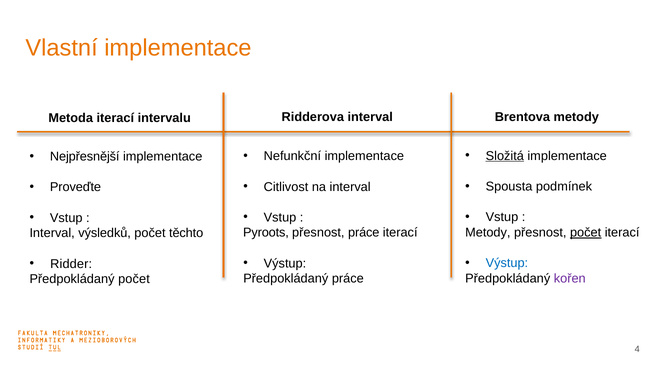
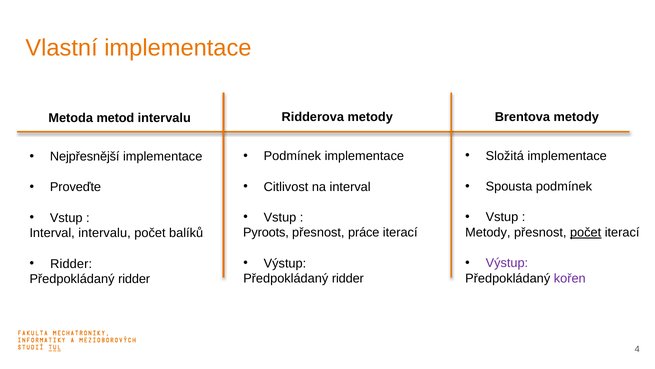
Metoda iterací: iterací -> metod
Ridderova interval: interval -> metody
Složitá underline: present -> none
Nefunkční at (292, 156): Nefunkční -> Podmínek
Interval výsledků: výsledků -> intervalu
těchto: těchto -> balíků
Výstup at (507, 263) colour: blue -> purple
práce at (348, 278): práce -> ridder
počet at (134, 279): počet -> ridder
